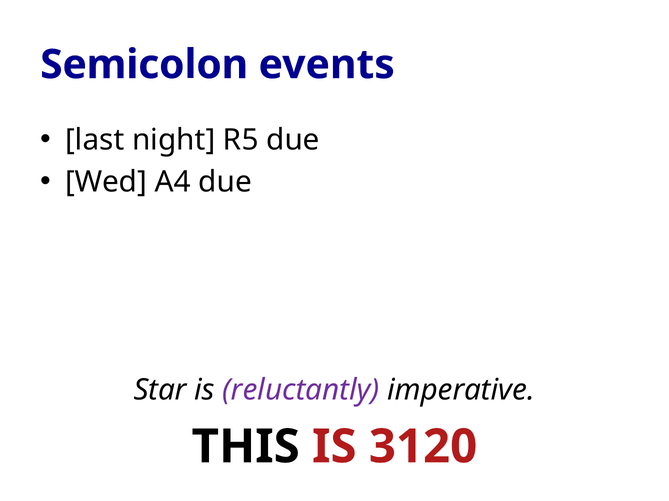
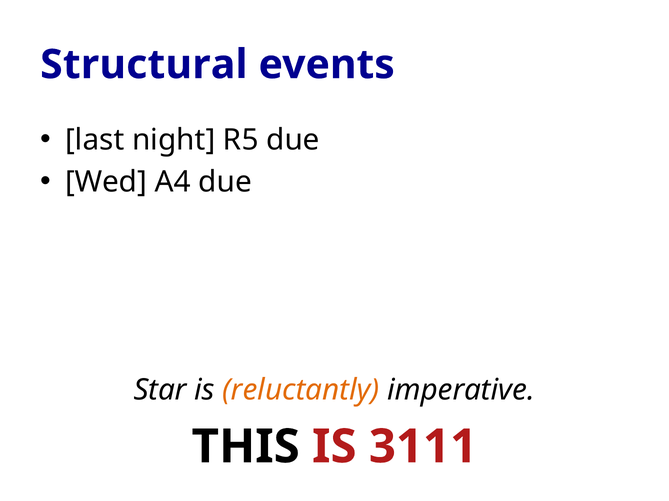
Semicolon: Semicolon -> Structural
reluctantly colour: purple -> orange
3120: 3120 -> 3111
